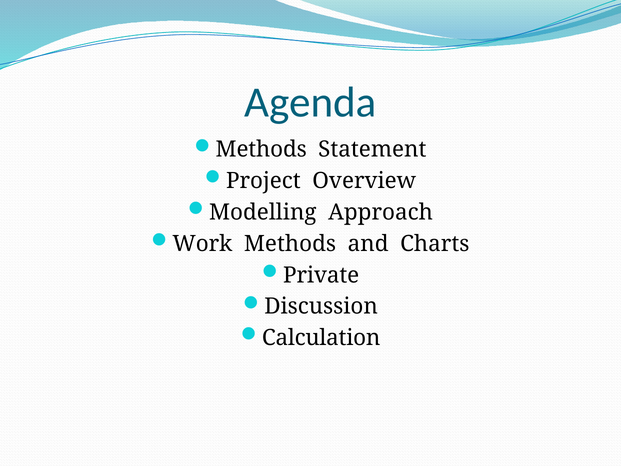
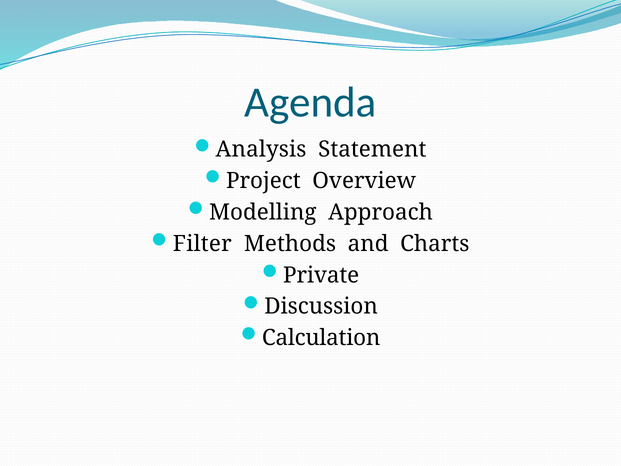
Methods at (261, 150): Methods -> Analysis
Work: Work -> Filter
